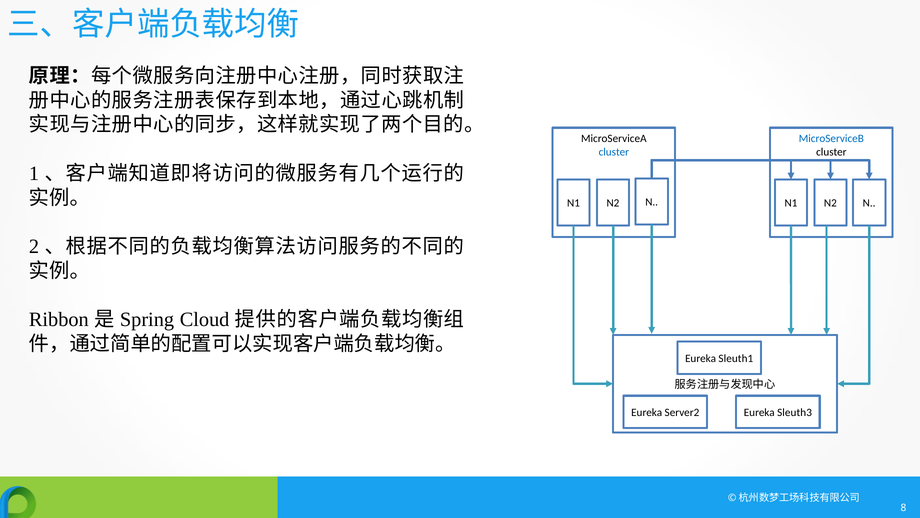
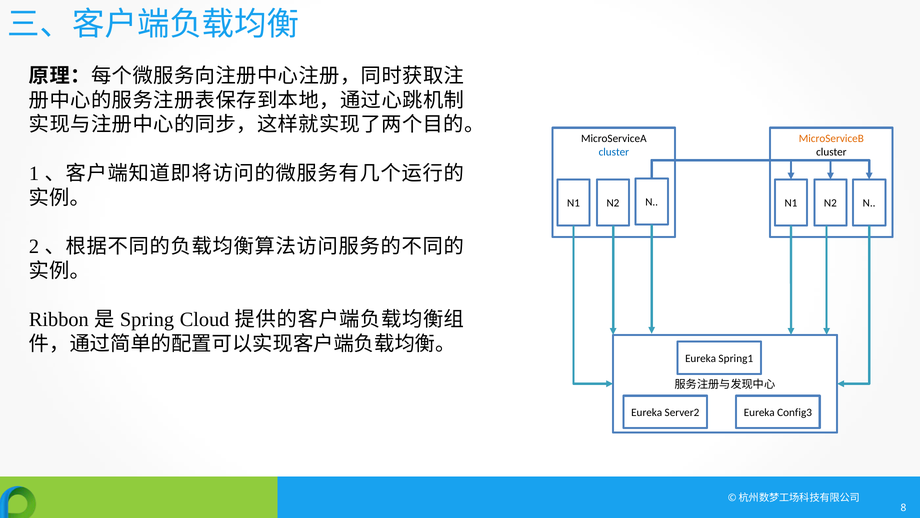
MicroServiceB colour: blue -> orange
Sleuth1: Sleuth1 -> Spring1
Sleuth3: Sleuth3 -> Config3
